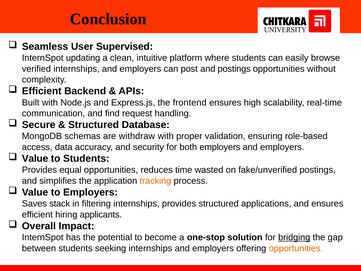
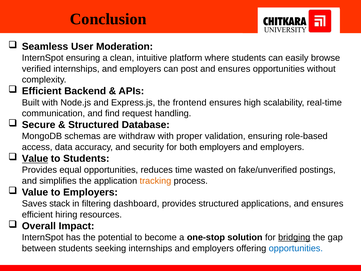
Supervised: Supervised -> Moderation
InternSpot updating: updating -> ensuring
post and postings: postings -> ensures
Value at (35, 158) underline: none -> present
filtering internships: internships -> dashboard
applicants: applicants -> resources
opportunities at (296, 248) colour: orange -> blue
